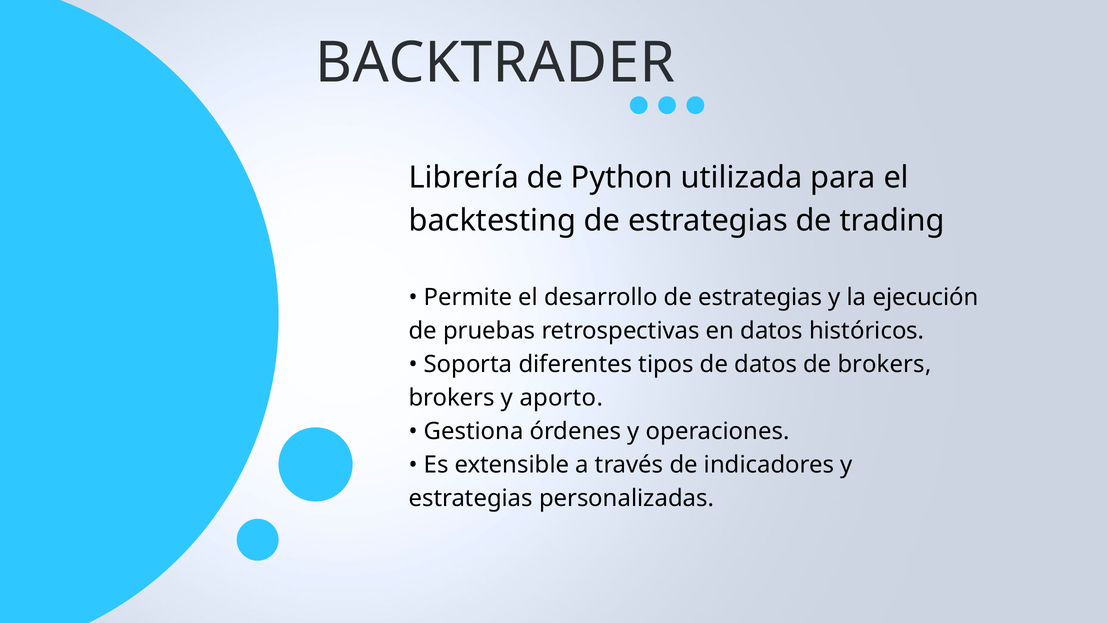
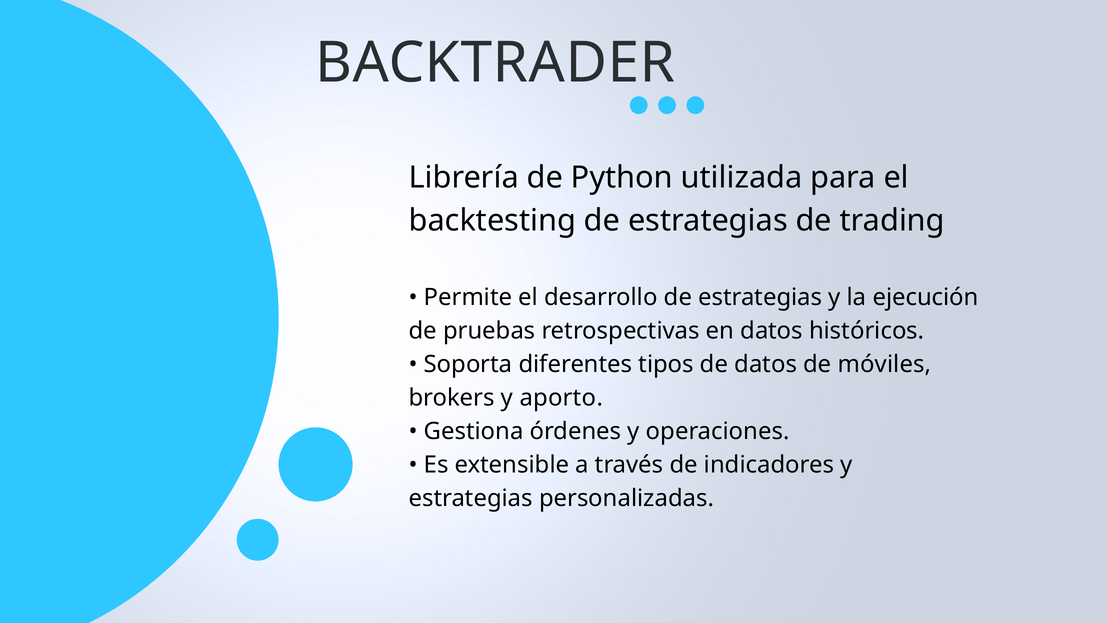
de brokers: brokers -> móviles
